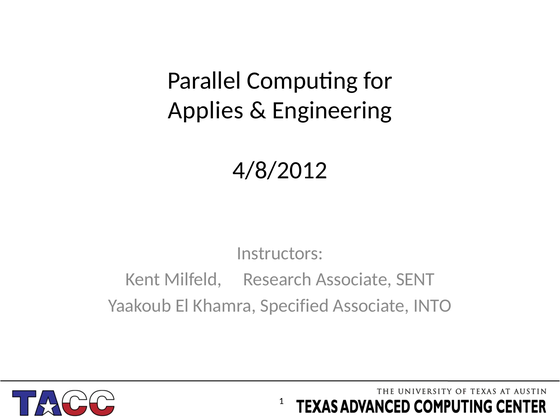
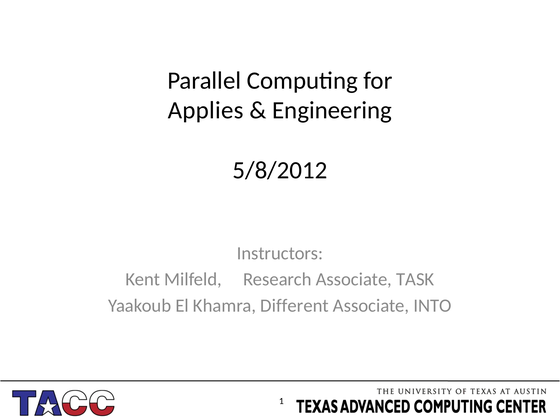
4/8/2012: 4/8/2012 -> 5/8/2012
SENT: SENT -> TASK
Specified: Specified -> Different
